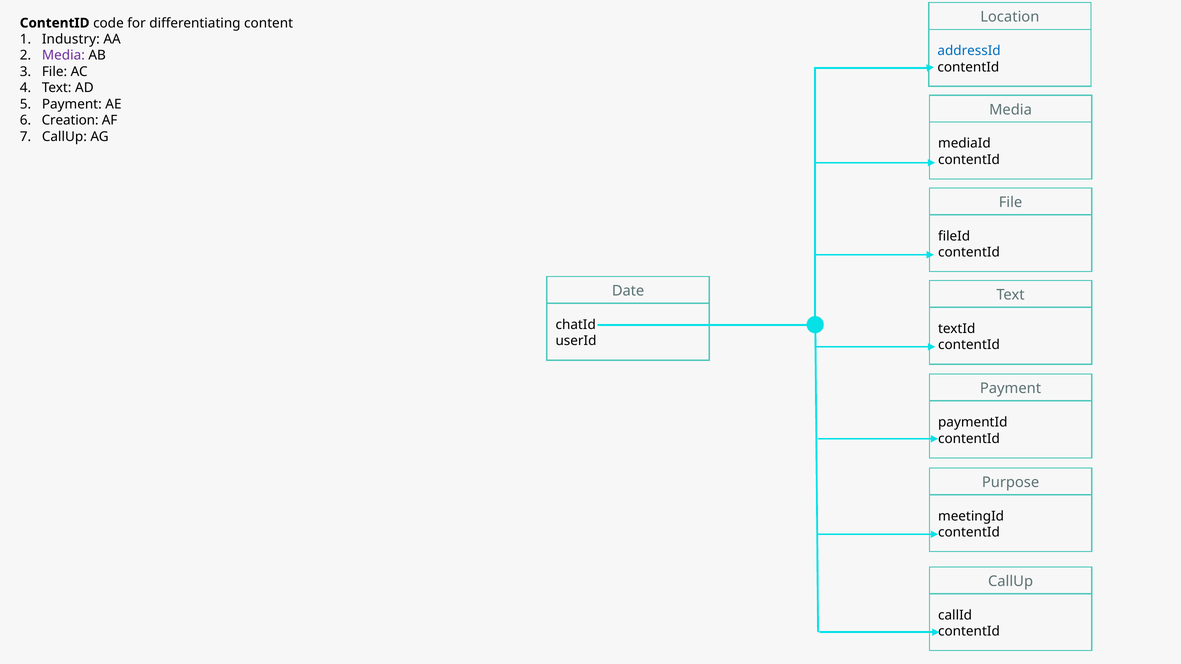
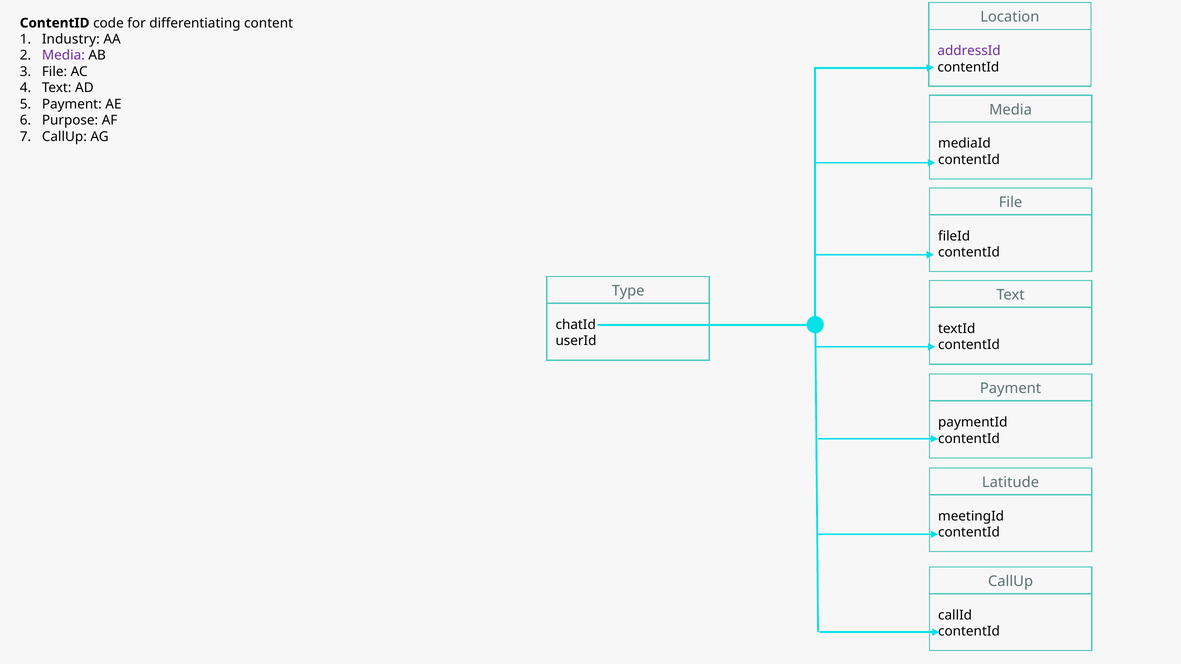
addressId colour: blue -> purple
Creation: Creation -> Purpose
Date: Date -> Type
Purpose: Purpose -> Latitude
